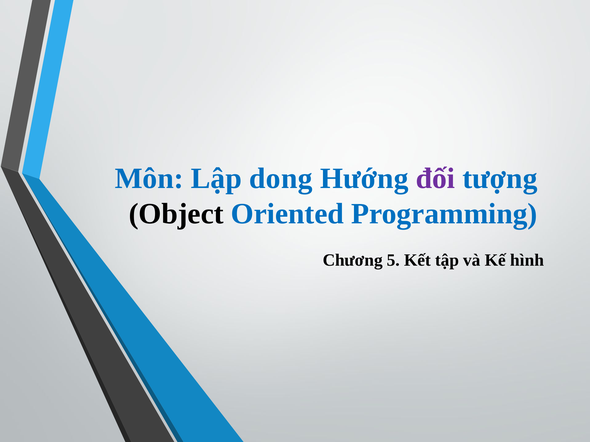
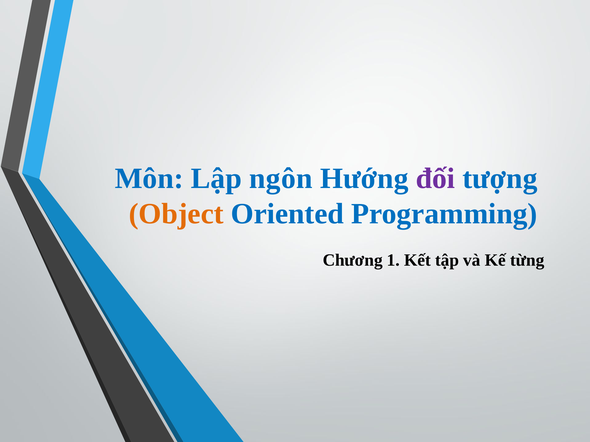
dong: dong -> ngôn
Object colour: black -> orange
5: 5 -> 1
hình: hình -> từng
